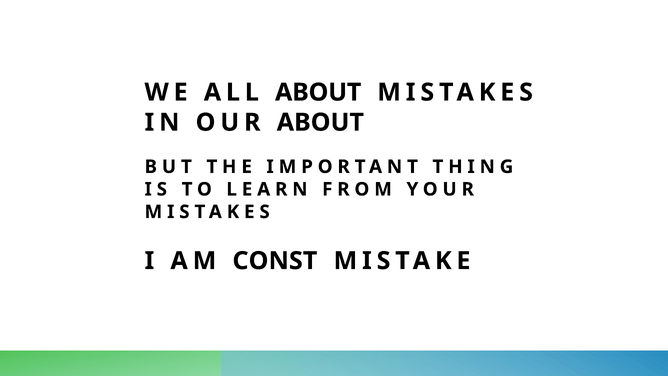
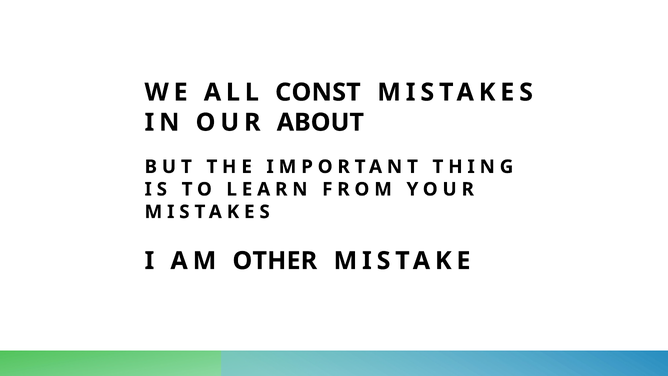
ALL ABOUT: ABOUT -> CONST
CONST: CONST -> OTHER
